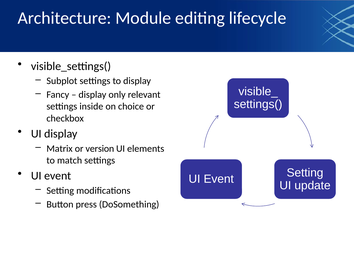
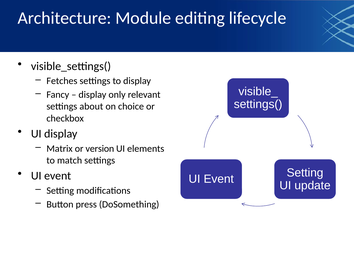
Subplot: Subplot -> Fetches
inside: inside -> about
